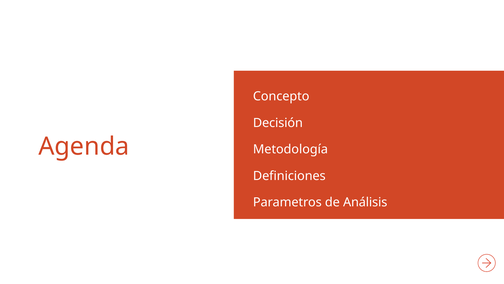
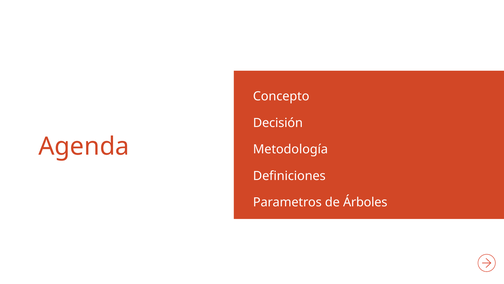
Análisis: Análisis -> Árboles
